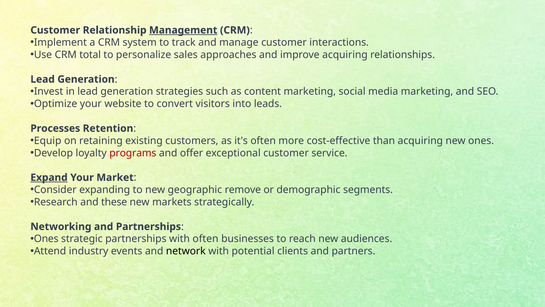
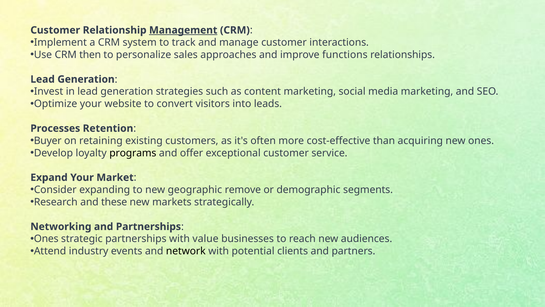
total: total -> then
improve acquiring: acquiring -> functions
Equip: Equip -> Buyer
programs colour: red -> black
Expand underline: present -> none
with often: often -> value
